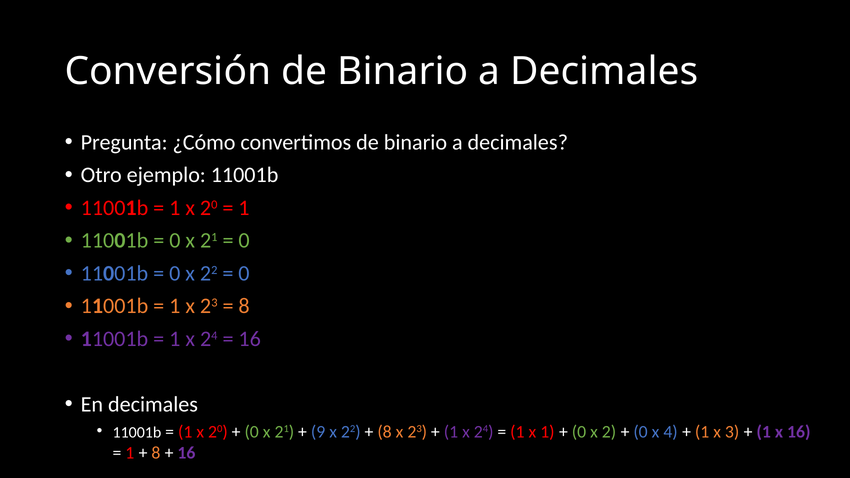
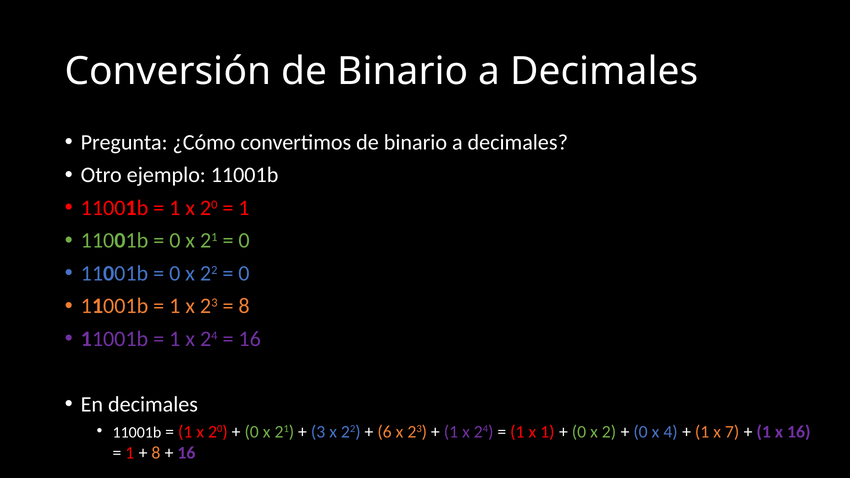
9: 9 -> 3
8 at (385, 432): 8 -> 6
3: 3 -> 7
